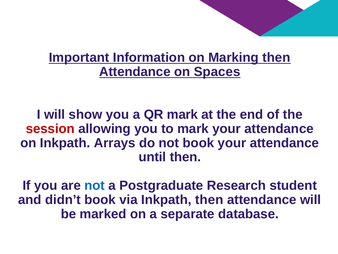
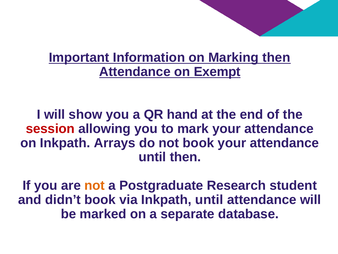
Spaces: Spaces -> Exempt
QR mark: mark -> hand
not at (95, 185) colour: blue -> orange
Inkpath then: then -> until
